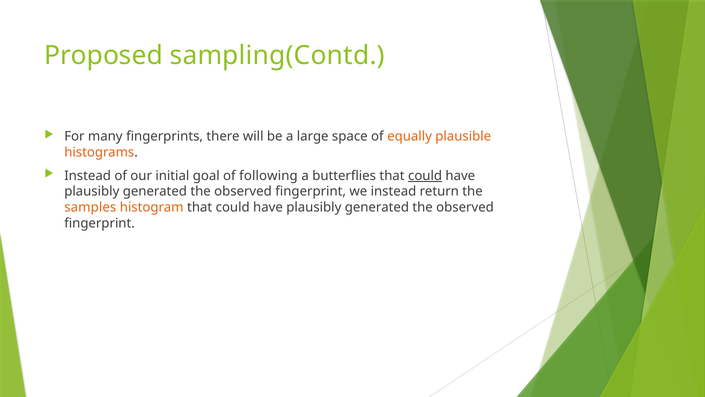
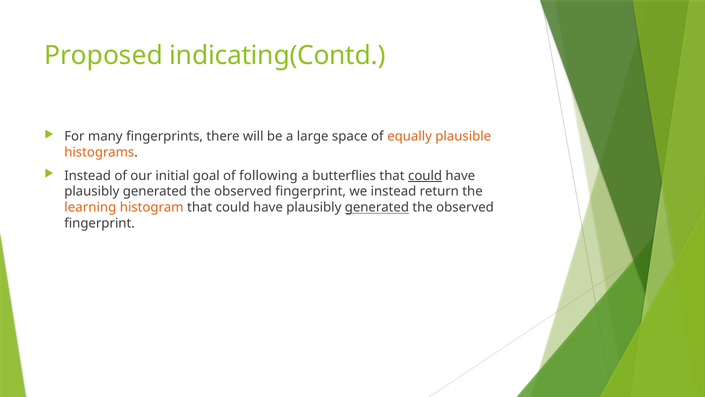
sampling(Contd: sampling(Contd -> indicating(Contd
samples: samples -> learning
generated at (377, 207) underline: none -> present
